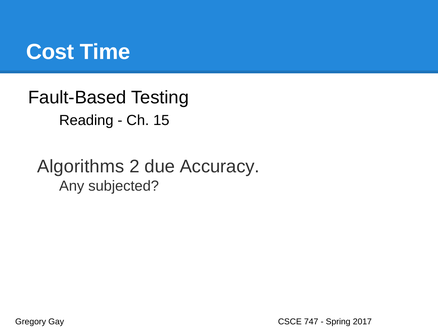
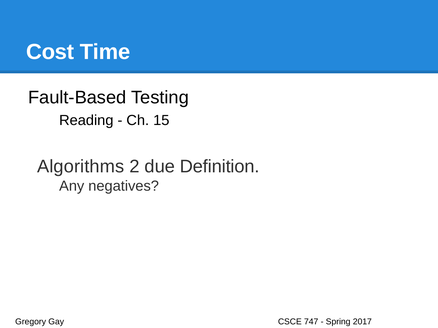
Accuracy: Accuracy -> Definition
subjected: subjected -> negatives
